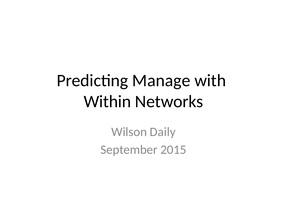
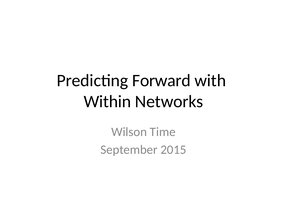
Manage: Manage -> Forward
Daily: Daily -> Time
